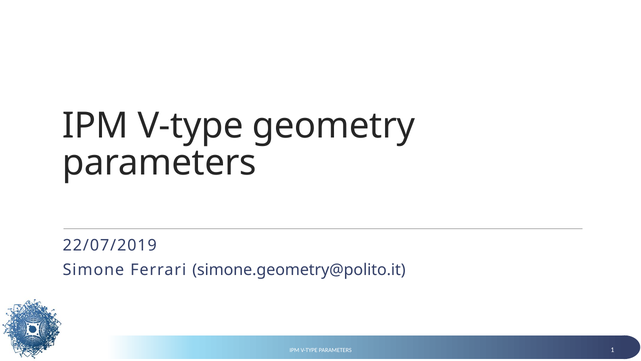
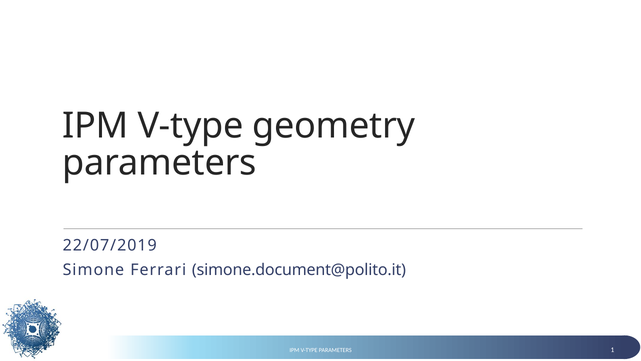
simone.geometry@polito.it: simone.geometry@polito.it -> simone.document@polito.it
